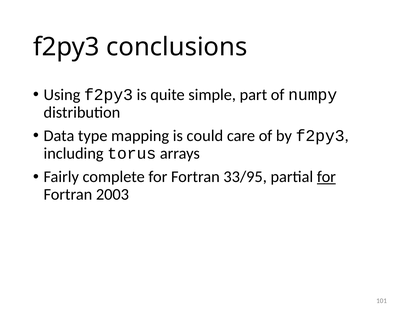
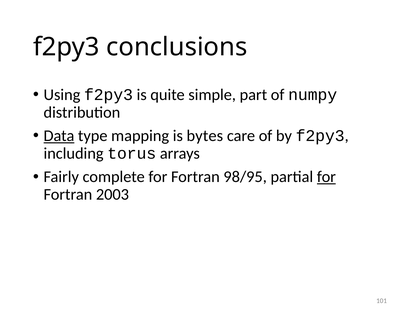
Data underline: none -> present
could: could -> bytes
33/95: 33/95 -> 98/95
